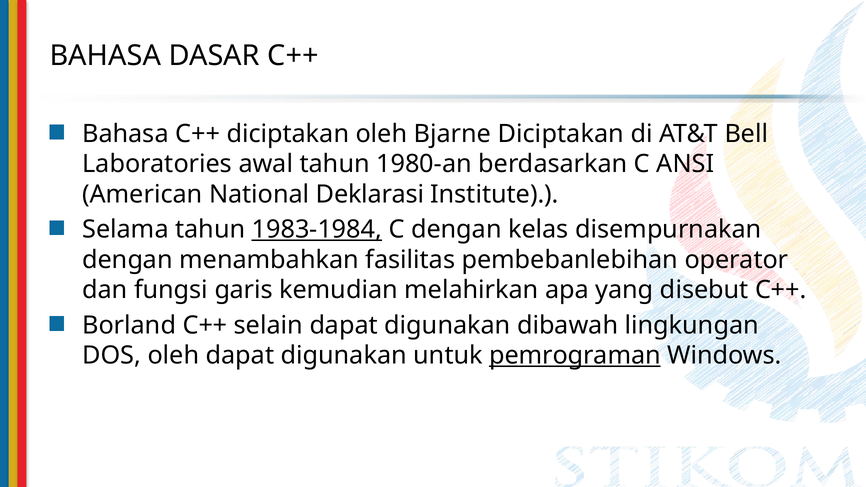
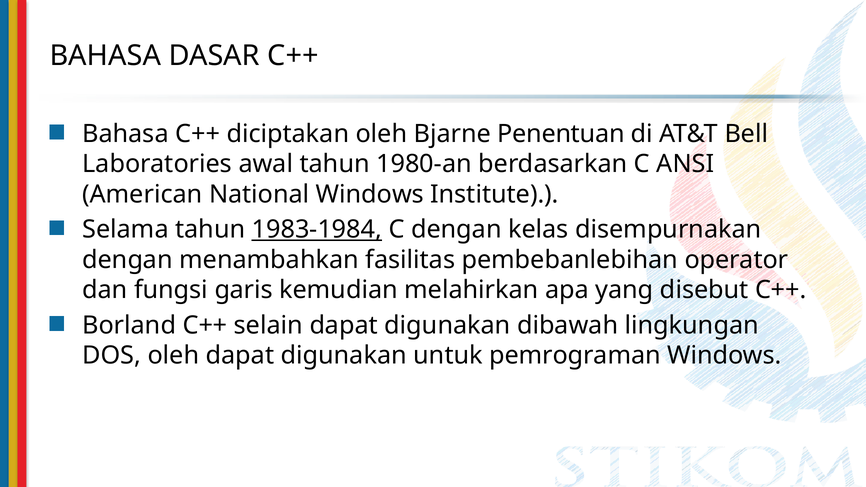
Bjarne Diciptakan: Diciptakan -> Penentuan
National Deklarasi: Deklarasi -> Windows
pemrograman underline: present -> none
